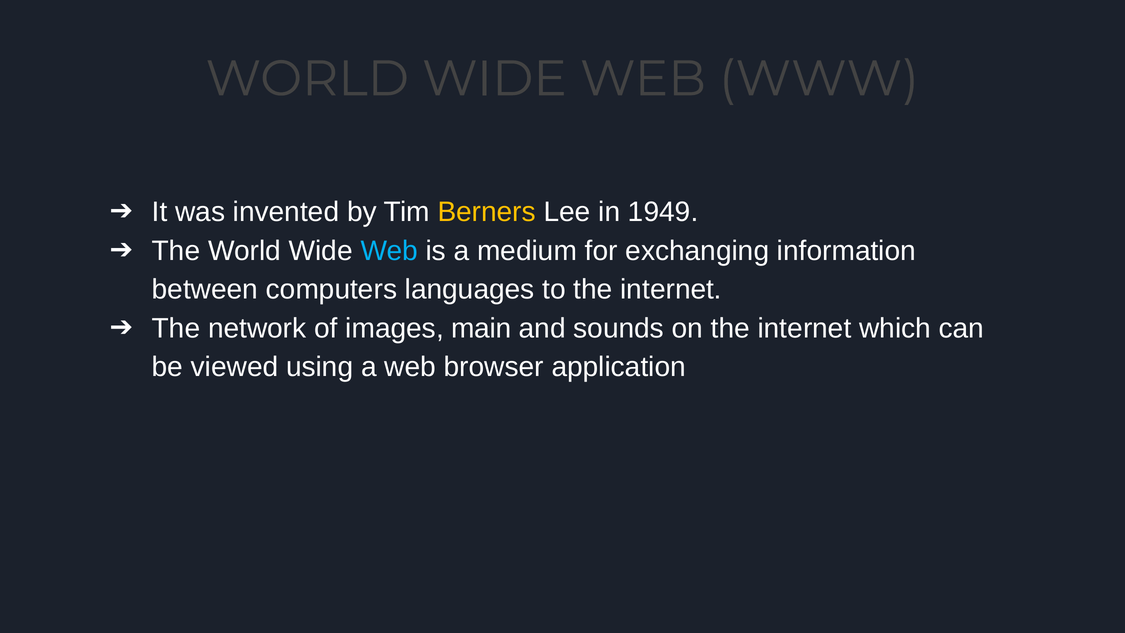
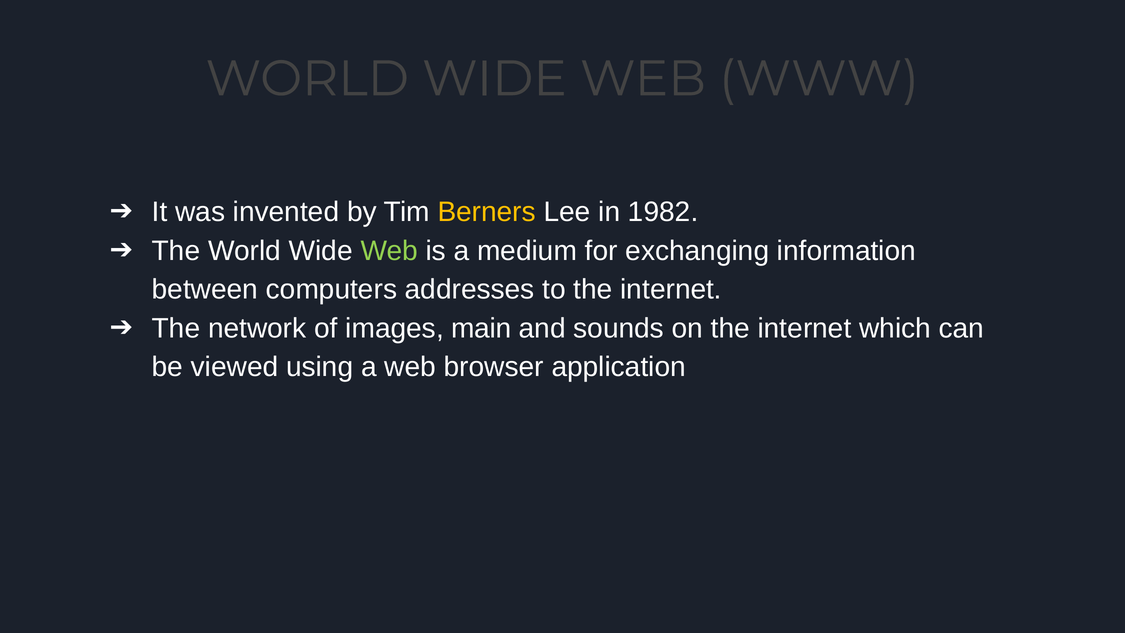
1949: 1949 -> 1982
Web at (389, 251) colour: light blue -> light green
languages: languages -> addresses
